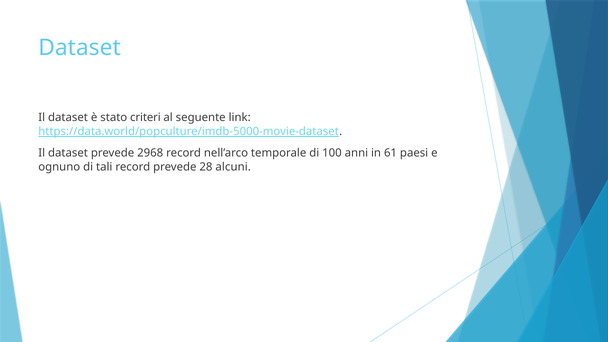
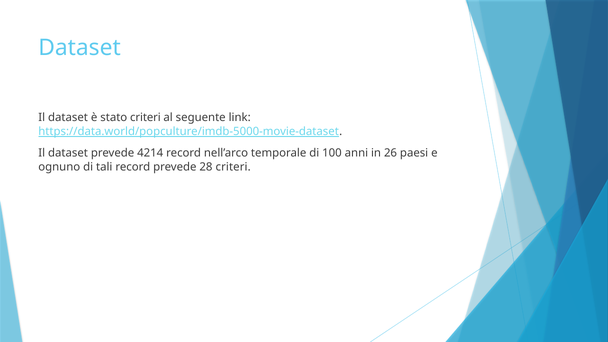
2968: 2968 -> 4214
61: 61 -> 26
28 alcuni: alcuni -> criteri
